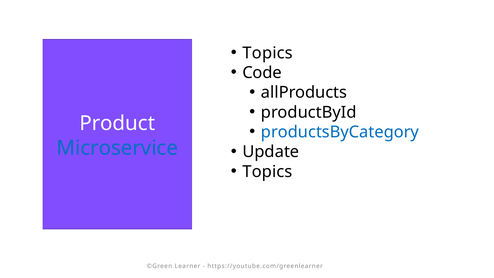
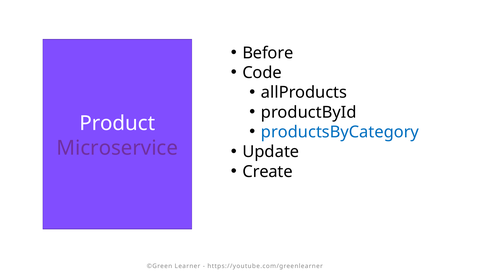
Topics at (268, 53): Topics -> Before
Microservice colour: blue -> purple
Topics at (267, 171): Topics -> Create
